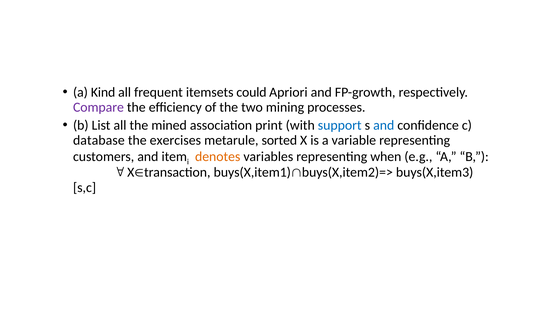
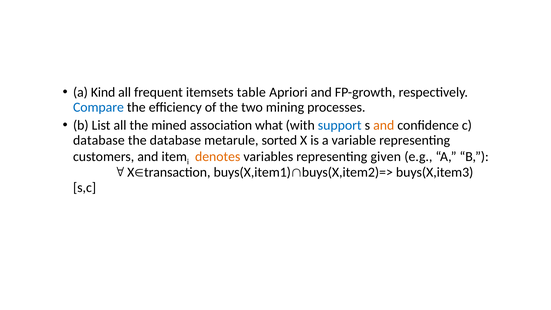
could: could -> table
Compare colour: purple -> blue
print: print -> what
and at (384, 125) colour: blue -> orange
the exercises: exercises -> database
when: when -> given
